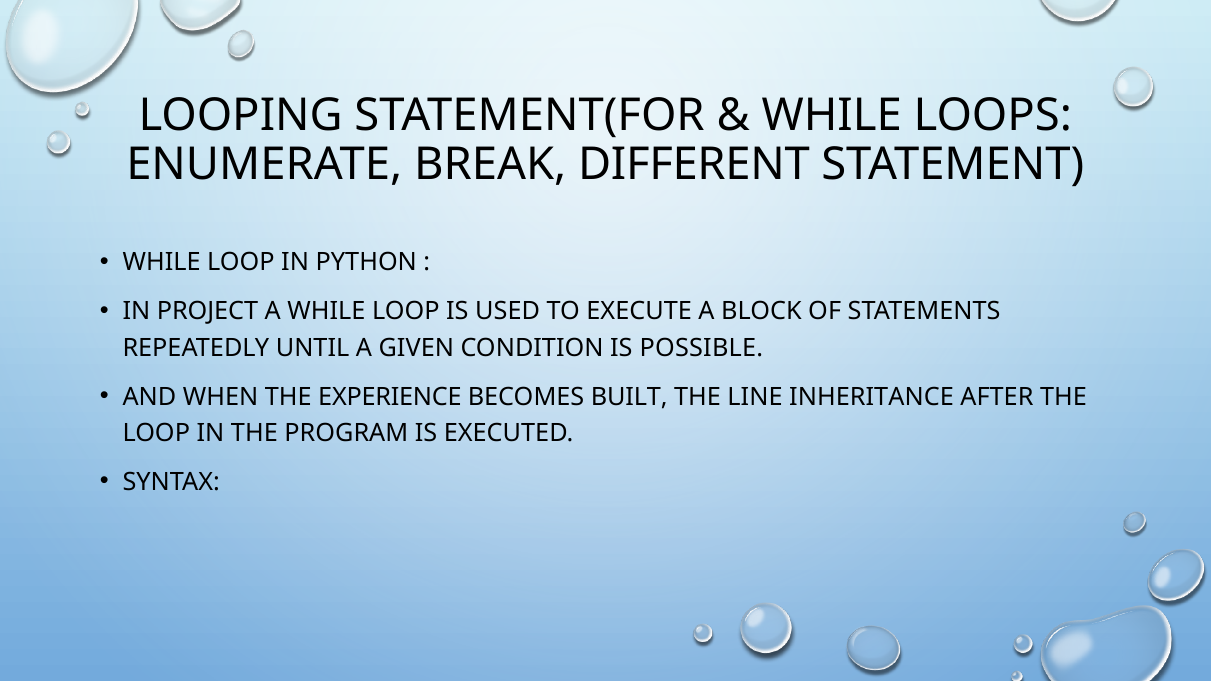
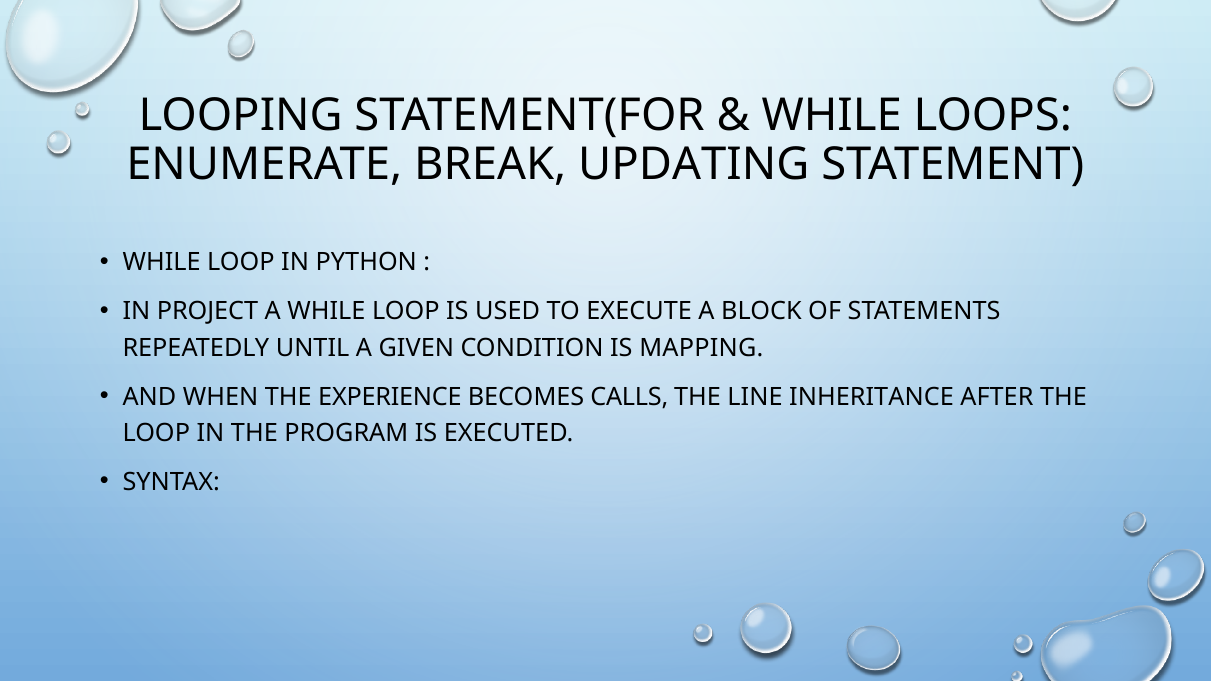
DIFFERENT: DIFFERENT -> UPDATING
POSSIBLE: POSSIBLE -> MAPPING
BUILT: BUILT -> CALLS
